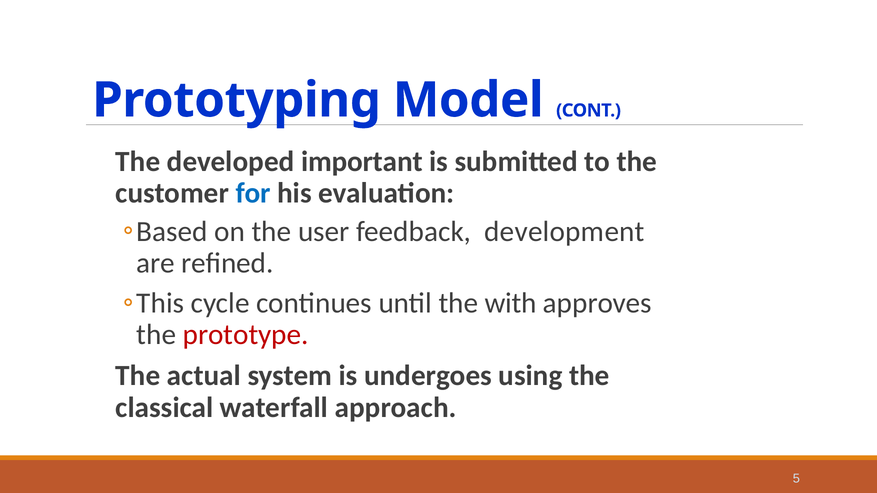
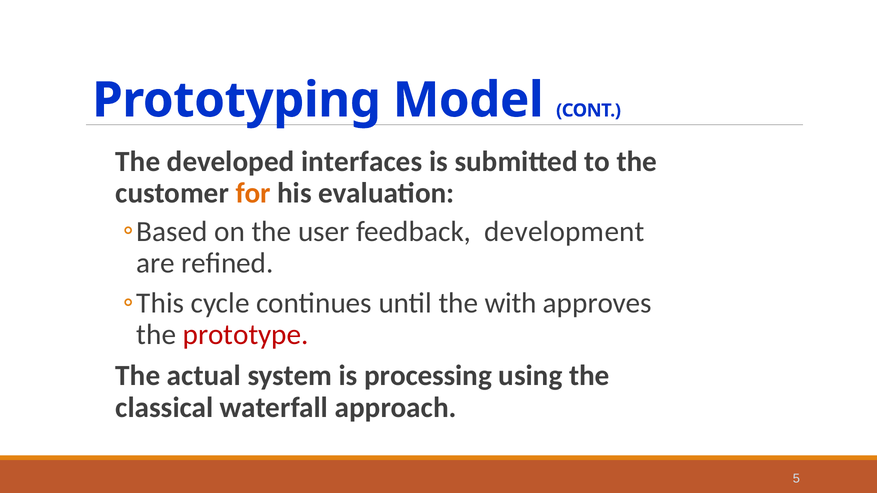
important: important -> interfaces
for colour: blue -> orange
undergoes: undergoes -> processing
